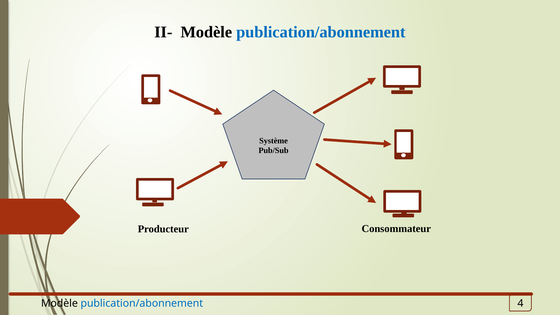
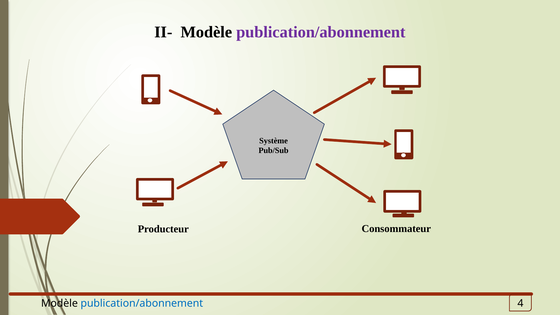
publication/abonnement at (321, 32) colour: blue -> purple
